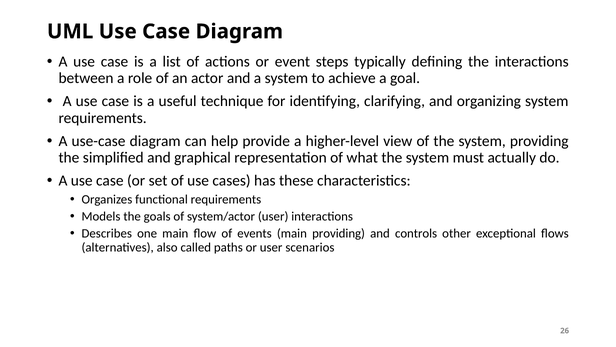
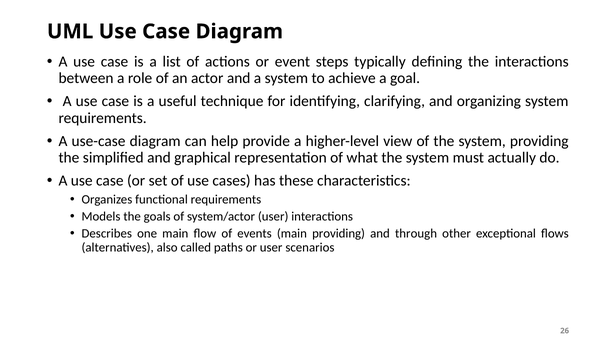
controls: controls -> through
